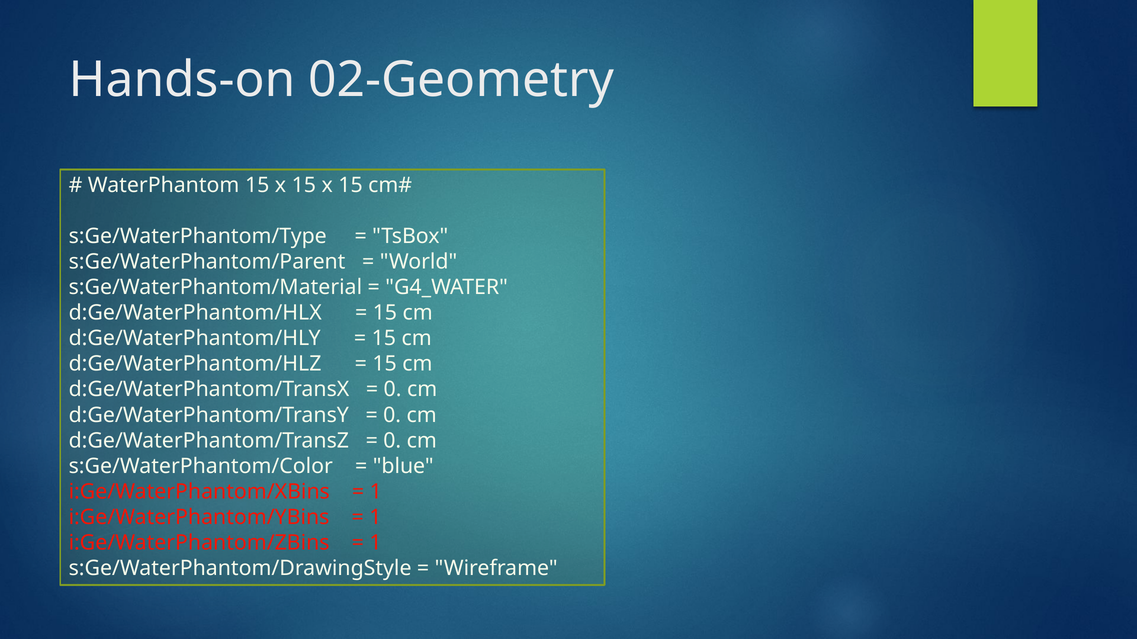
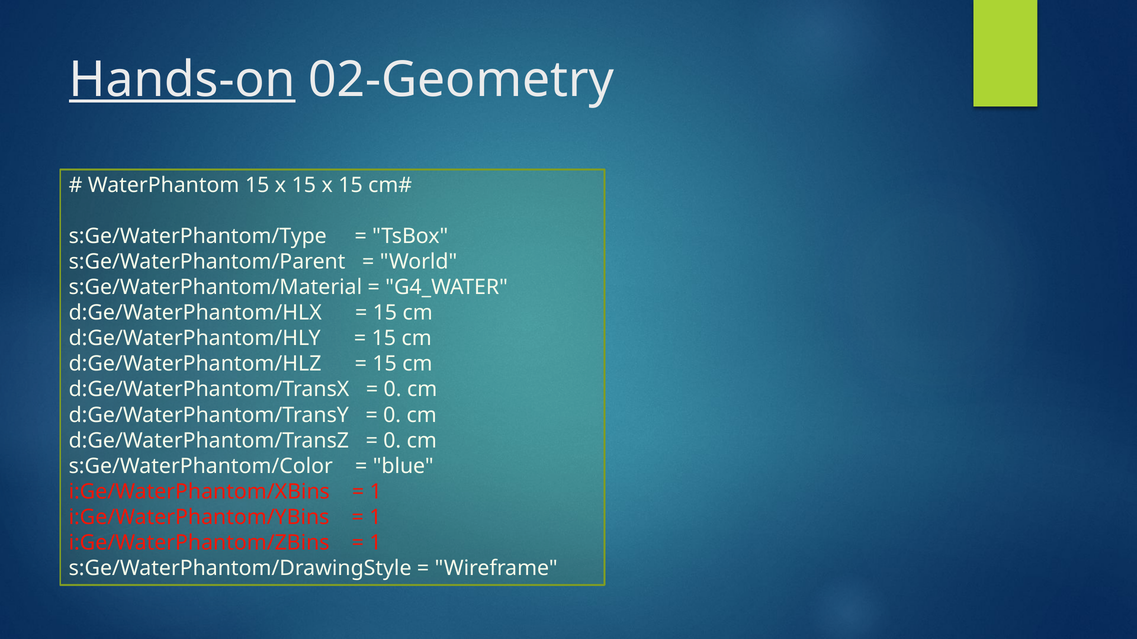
Hands-on underline: none -> present
